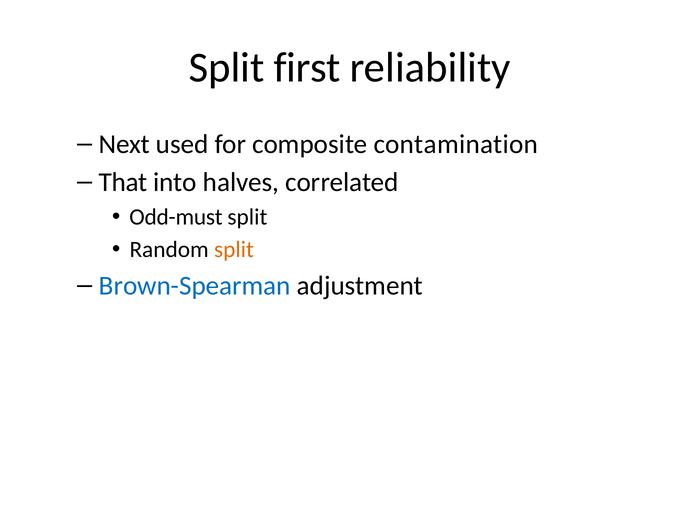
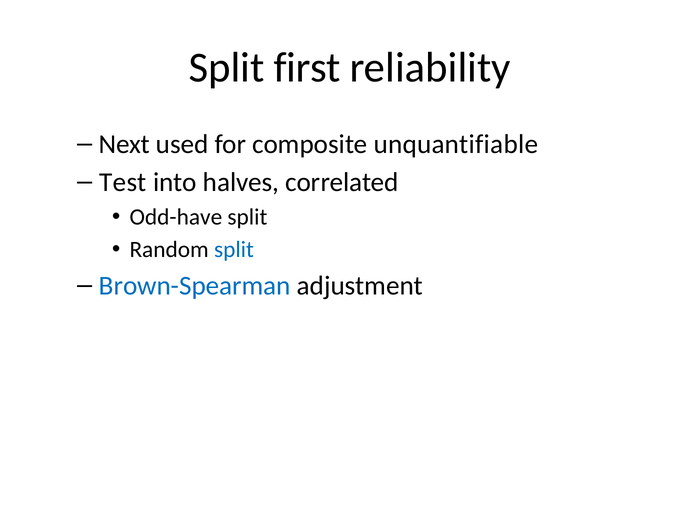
contamination: contamination -> unquantifiable
That: That -> Test
Odd-must: Odd-must -> Odd-have
split at (234, 250) colour: orange -> blue
